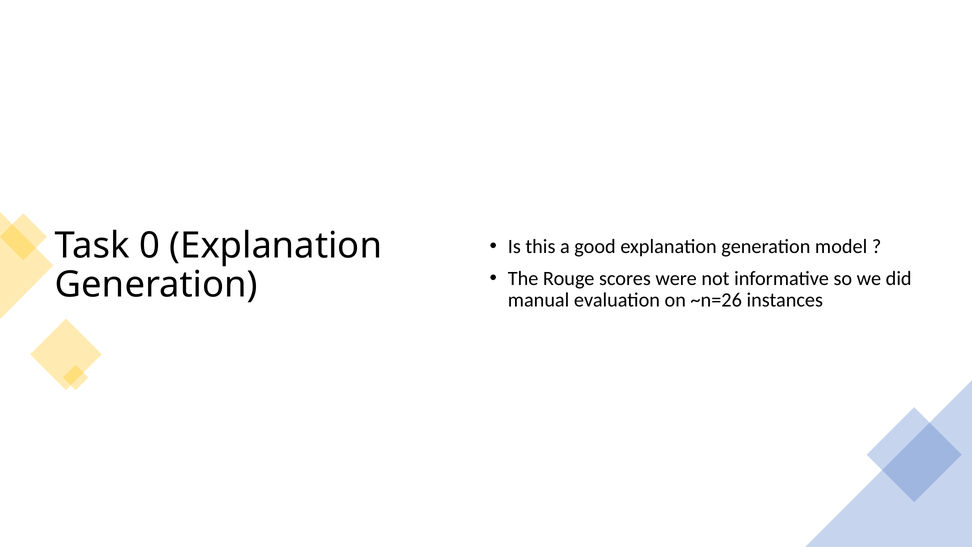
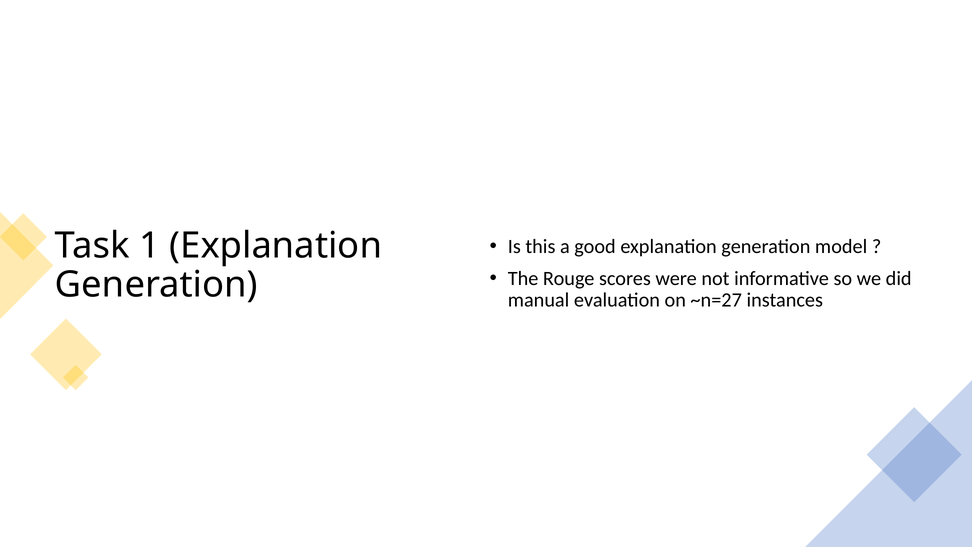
0: 0 -> 1
~n=26: ~n=26 -> ~n=27
